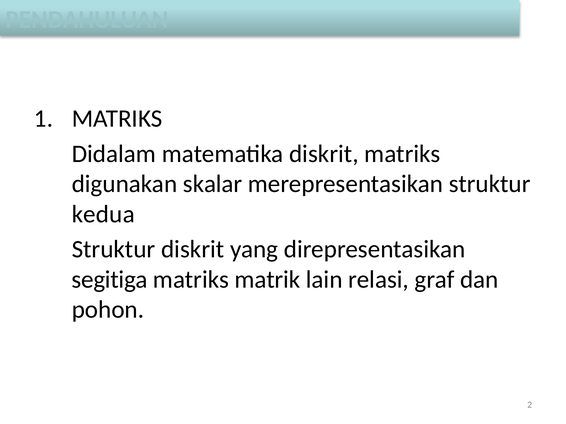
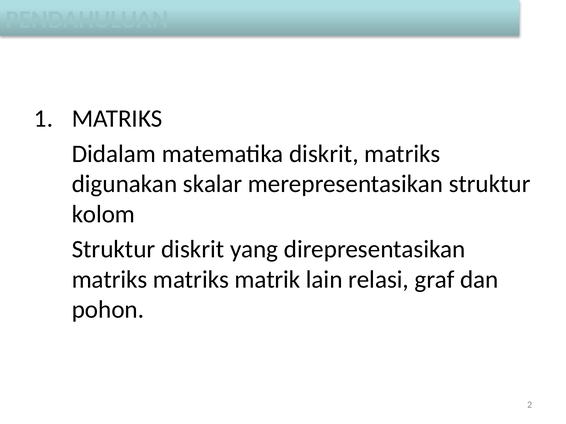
kedua: kedua -> kolom
segitiga at (110, 280): segitiga -> matriks
